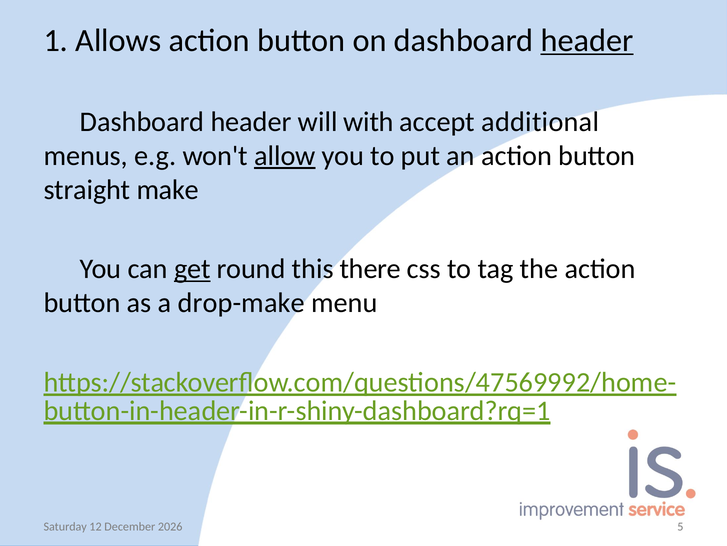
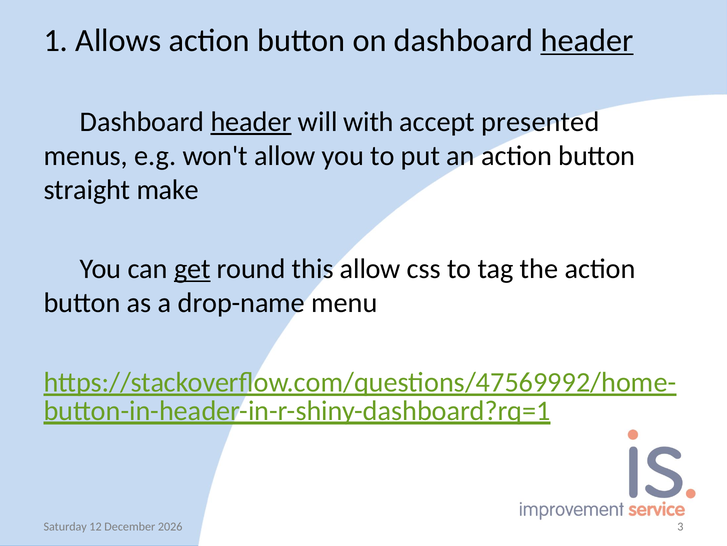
header at (251, 122) underline: none -> present
additional: additional -> presented
allow at (285, 156) underline: present -> none
this there: there -> allow
drop-make: drop-make -> drop-name
5: 5 -> 3
